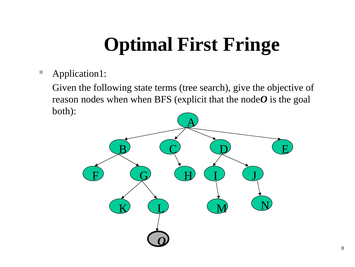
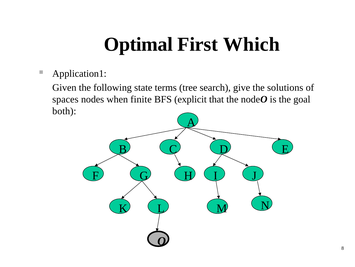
Fringe: Fringe -> Which
objective: objective -> solutions
reason: reason -> spaces
when when: when -> finite
